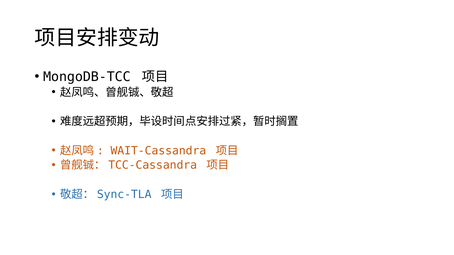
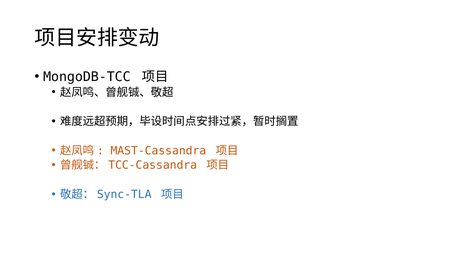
WAIT-Cassandra: WAIT-Cassandra -> MAST-Cassandra
